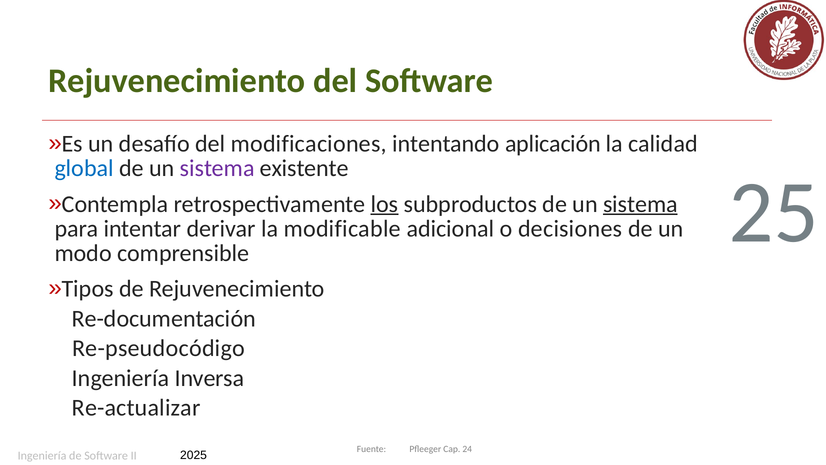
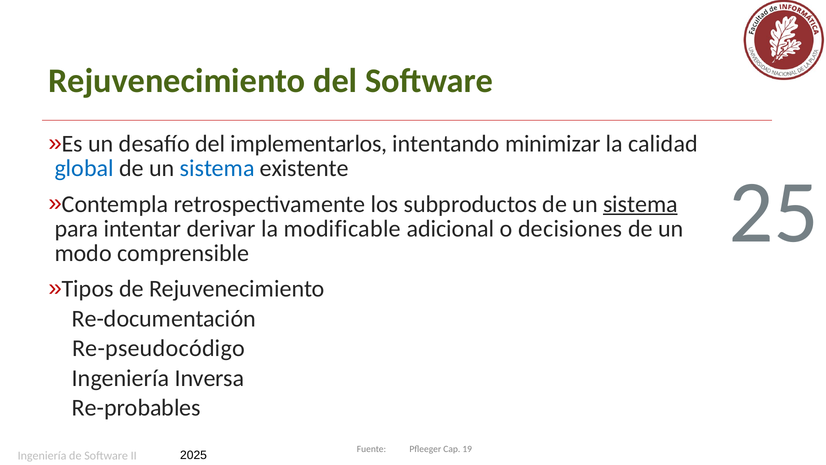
modificaciones: modificaciones -> implementarlos
aplicación: aplicación -> minimizar
sistema at (217, 168) colour: purple -> blue
los underline: present -> none
Re-actualizar: Re-actualizar -> Re-probables
24: 24 -> 19
